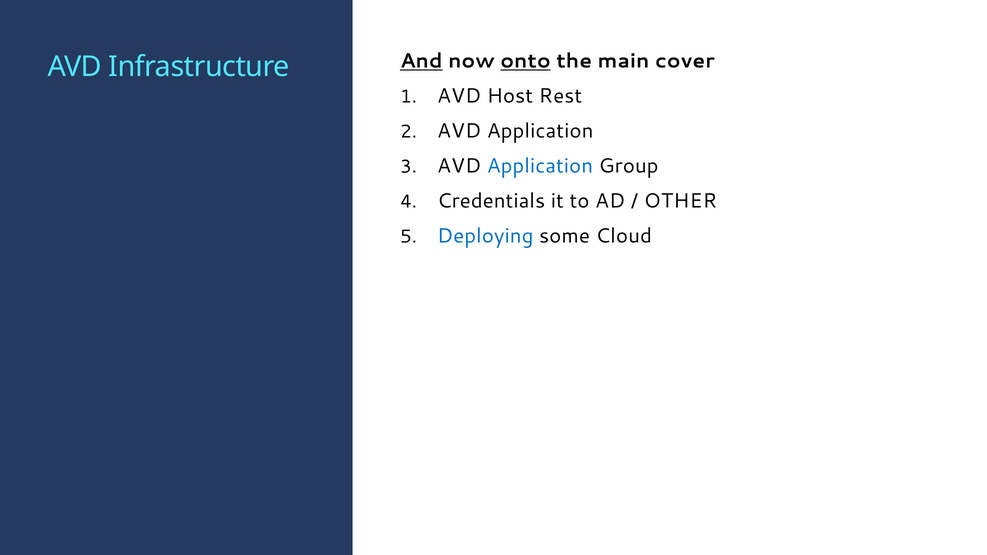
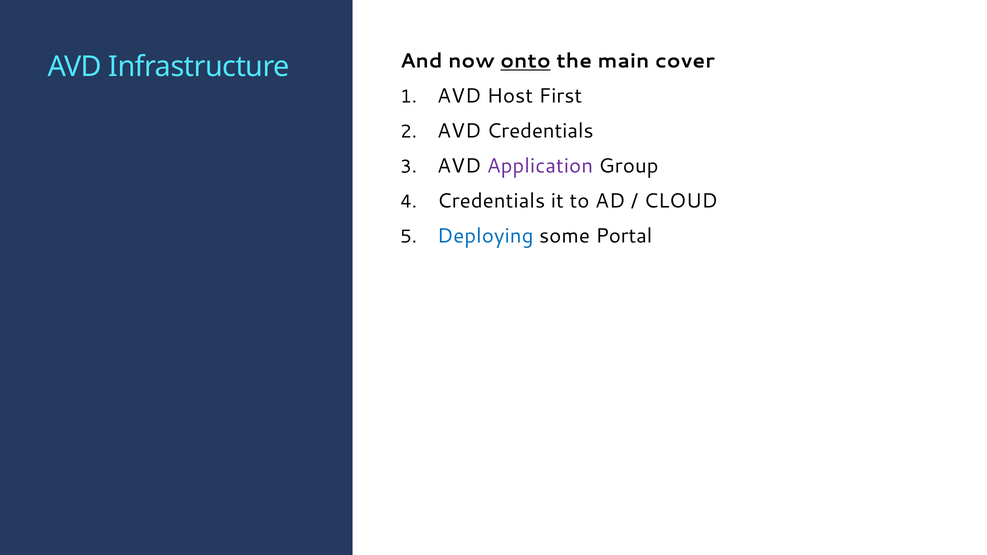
And underline: present -> none
Rest: Rest -> First
Application at (540, 131): Application -> Credentials
Application at (540, 166) colour: blue -> purple
OTHER: OTHER -> CLOUD
Cloud: Cloud -> Portal
